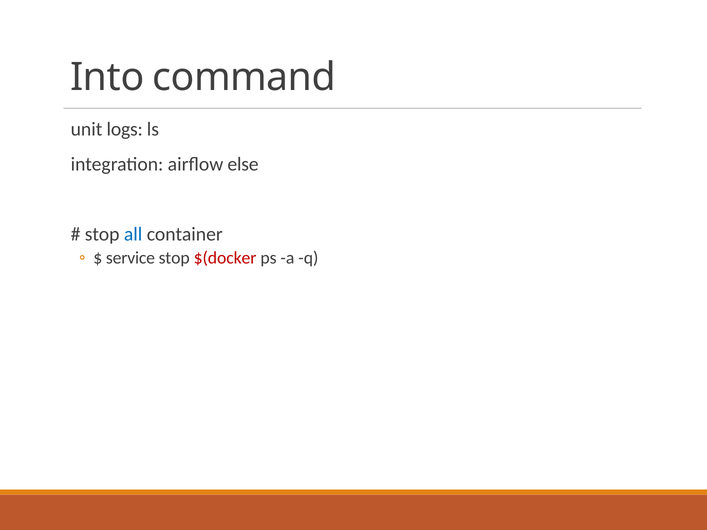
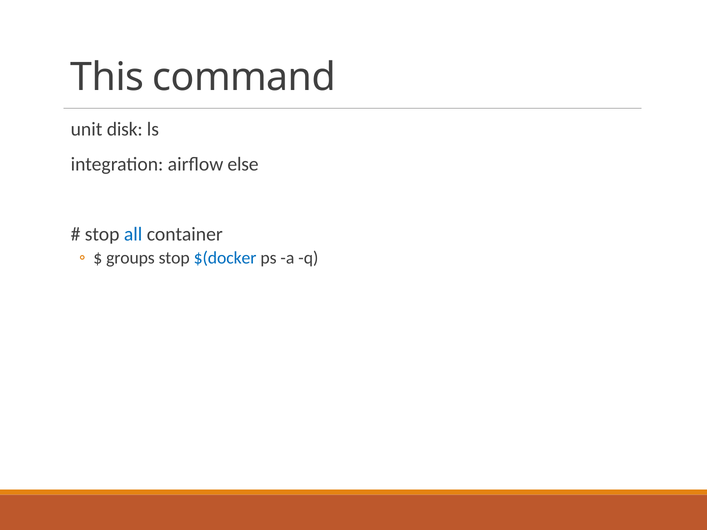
Into: Into -> This
logs: logs -> disk
service: service -> groups
$(docker colour: red -> blue
